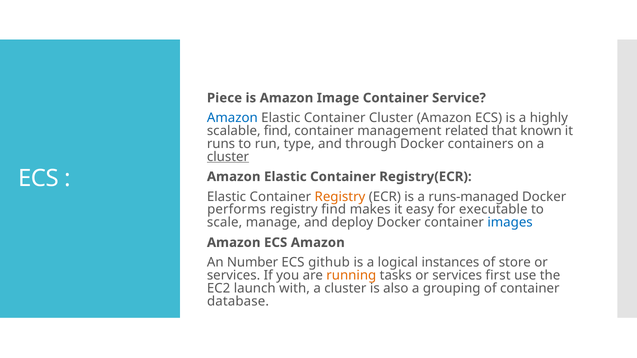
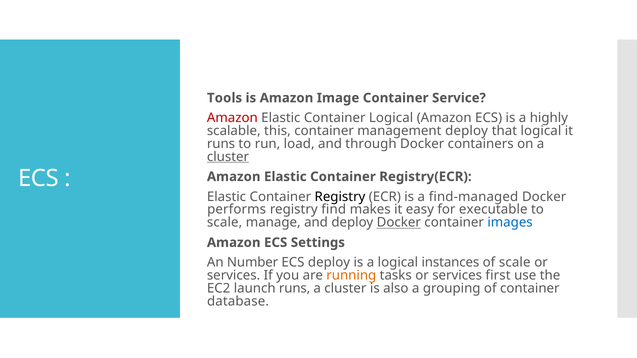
Piece: Piece -> Tools
Amazon at (232, 118) colour: blue -> red
Container Cluster: Cluster -> Logical
scalable find: find -> this
management related: related -> deploy
that known: known -> logical
type: type -> load
Registry at (340, 197) colour: orange -> black
runs-managed: runs-managed -> find-managed
Docker at (399, 223) underline: none -> present
ECS Amazon: Amazon -> Settings
ECS github: github -> deploy
of store: store -> scale
launch with: with -> runs
